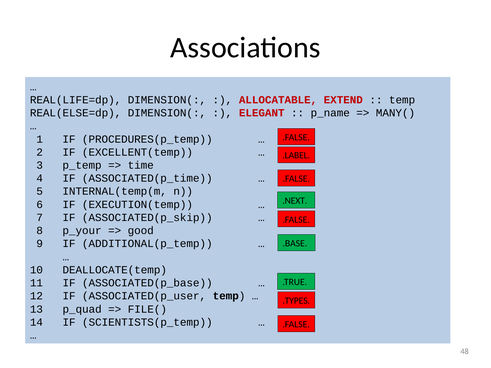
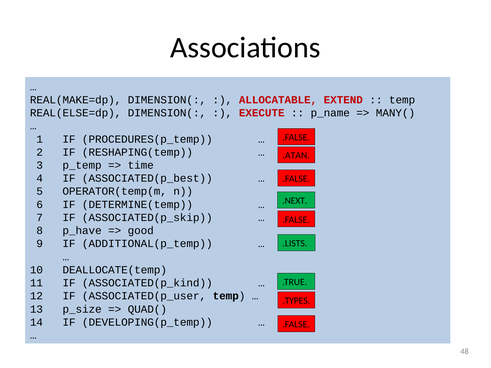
REAL(LIFE=dp: REAL(LIFE=dp -> REAL(MAKE=dp
ELEGANT: ELEGANT -> EXECUTE
EXCELLENT(temp: EXCELLENT(temp -> RESHAPING(temp
.LABEL: .LABEL -> .ATAN
ASSOCIATED(p_time: ASSOCIATED(p_time -> ASSOCIATED(p_best
INTERNAL(temp(m: INTERNAL(temp(m -> OPERATOR(temp(m
EXECUTION(temp: EXECUTION(temp -> DETERMINE(temp
p_your: p_your -> p_have
.BASE: .BASE -> .LISTS
ASSOCIATED(p_base: ASSOCIATED(p_base -> ASSOCIATED(p_kind
p_quad: p_quad -> p_size
FILE(: FILE( -> QUAD(
SCIENTISTS(p_temp: SCIENTISTS(p_temp -> DEVELOPING(p_temp
